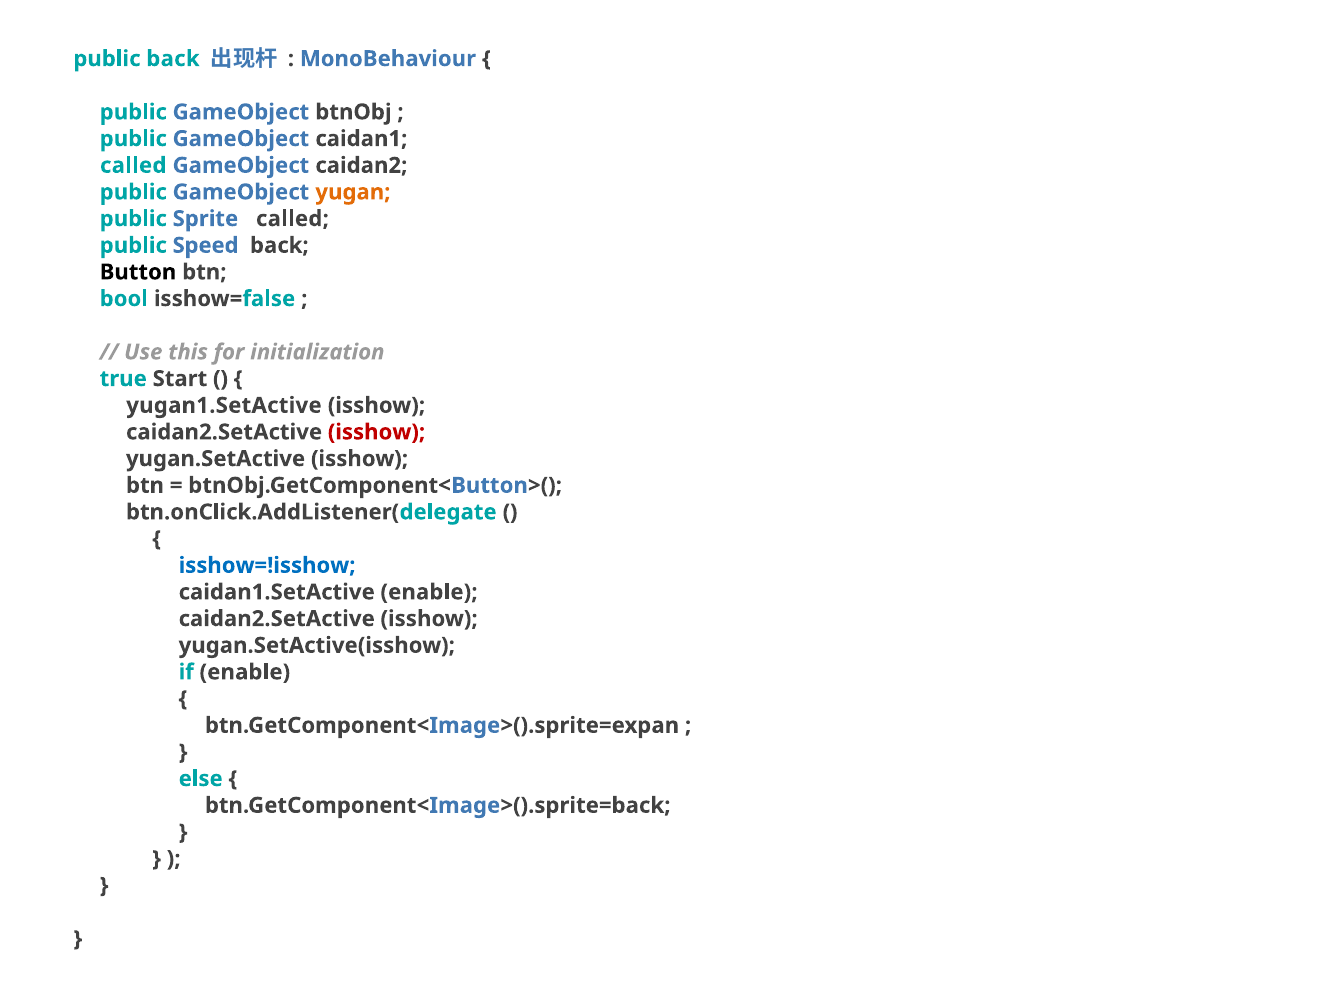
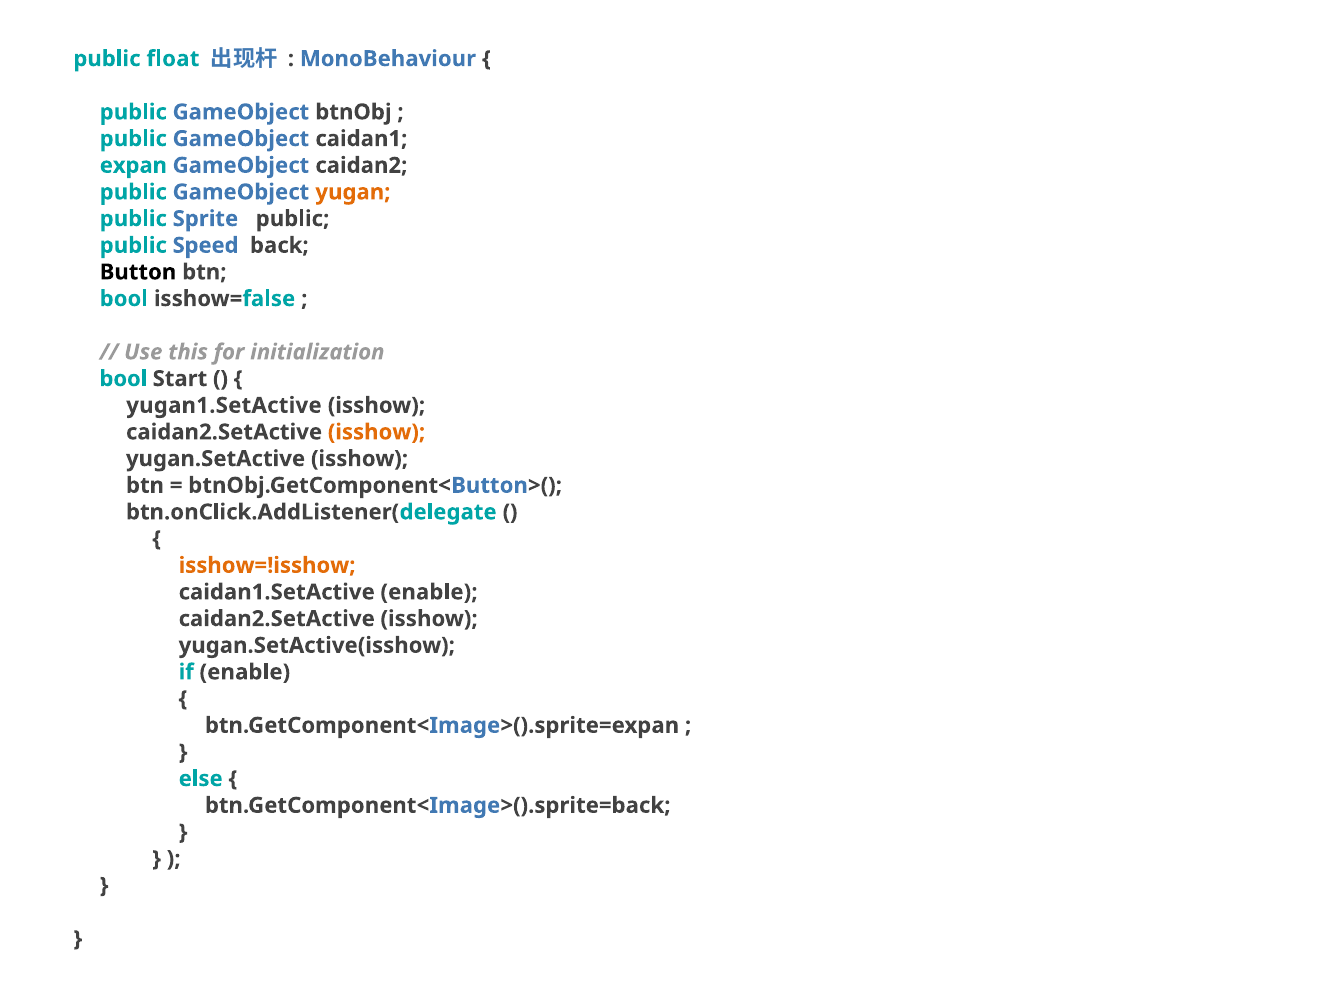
public back: back -> float
called at (133, 166): called -> expan
Sprite called: called -> public
true at (123, 379): true -> bool
isshow at (376, 432) colour: red -> orange
isshow=!isshow colour: blue -> orange
